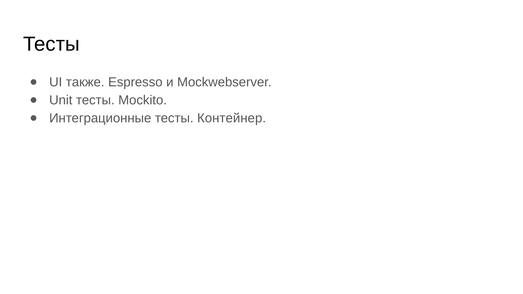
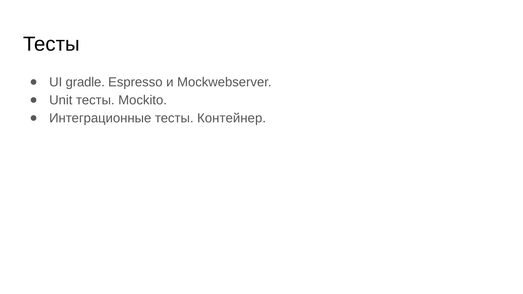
также: также -> gradle
